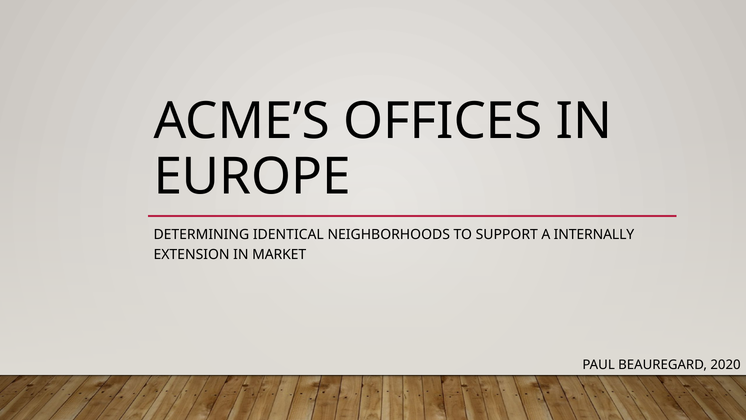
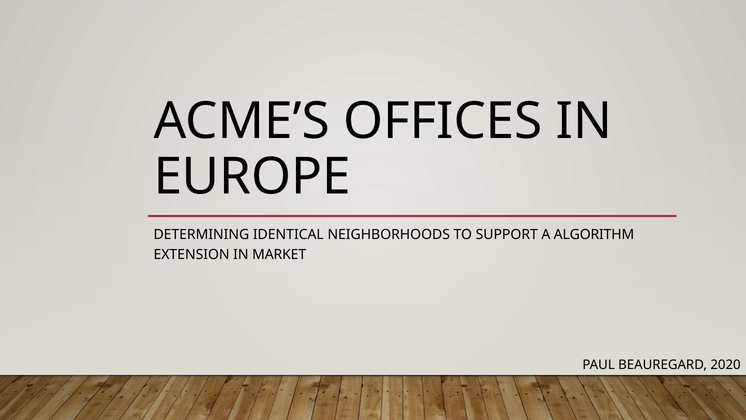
INTERNALLY: INTERNALLY -> ALGORITHM
